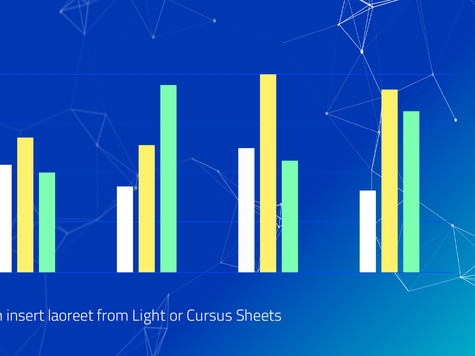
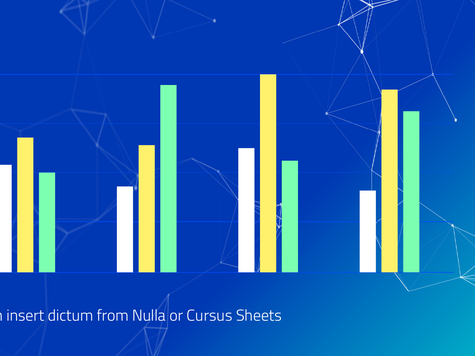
laoreet: laoreet -> dictum
Light: Light -> Nulla
